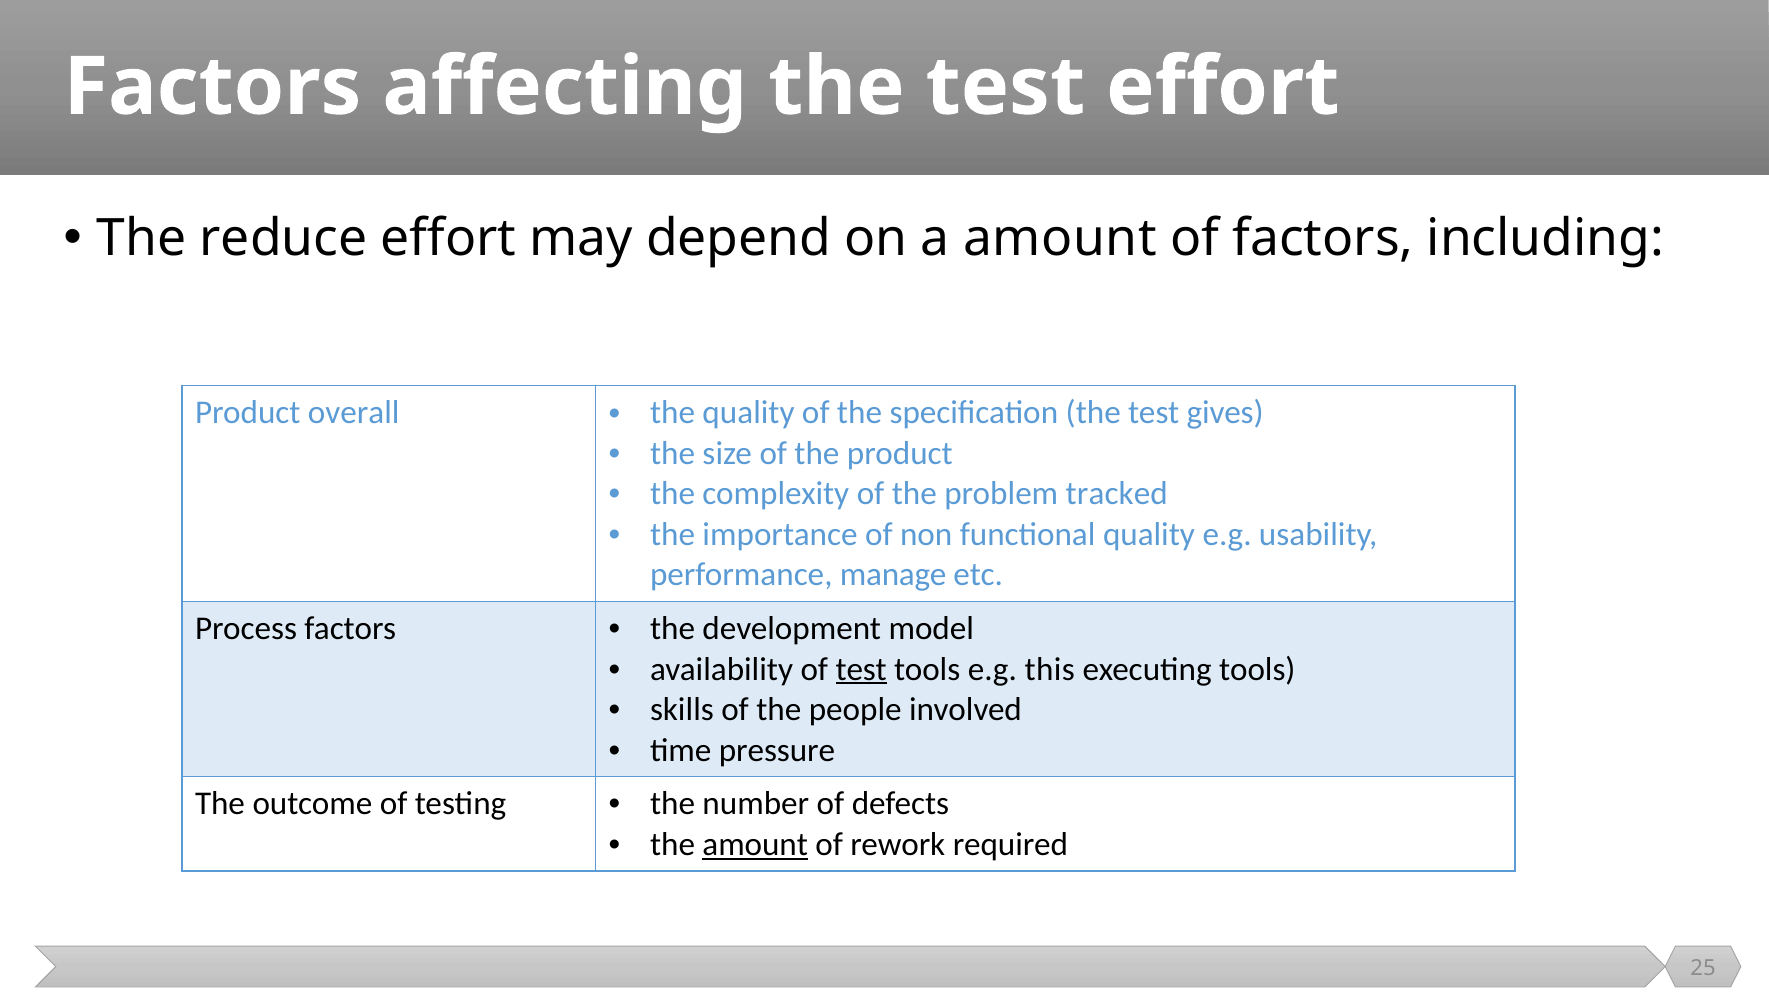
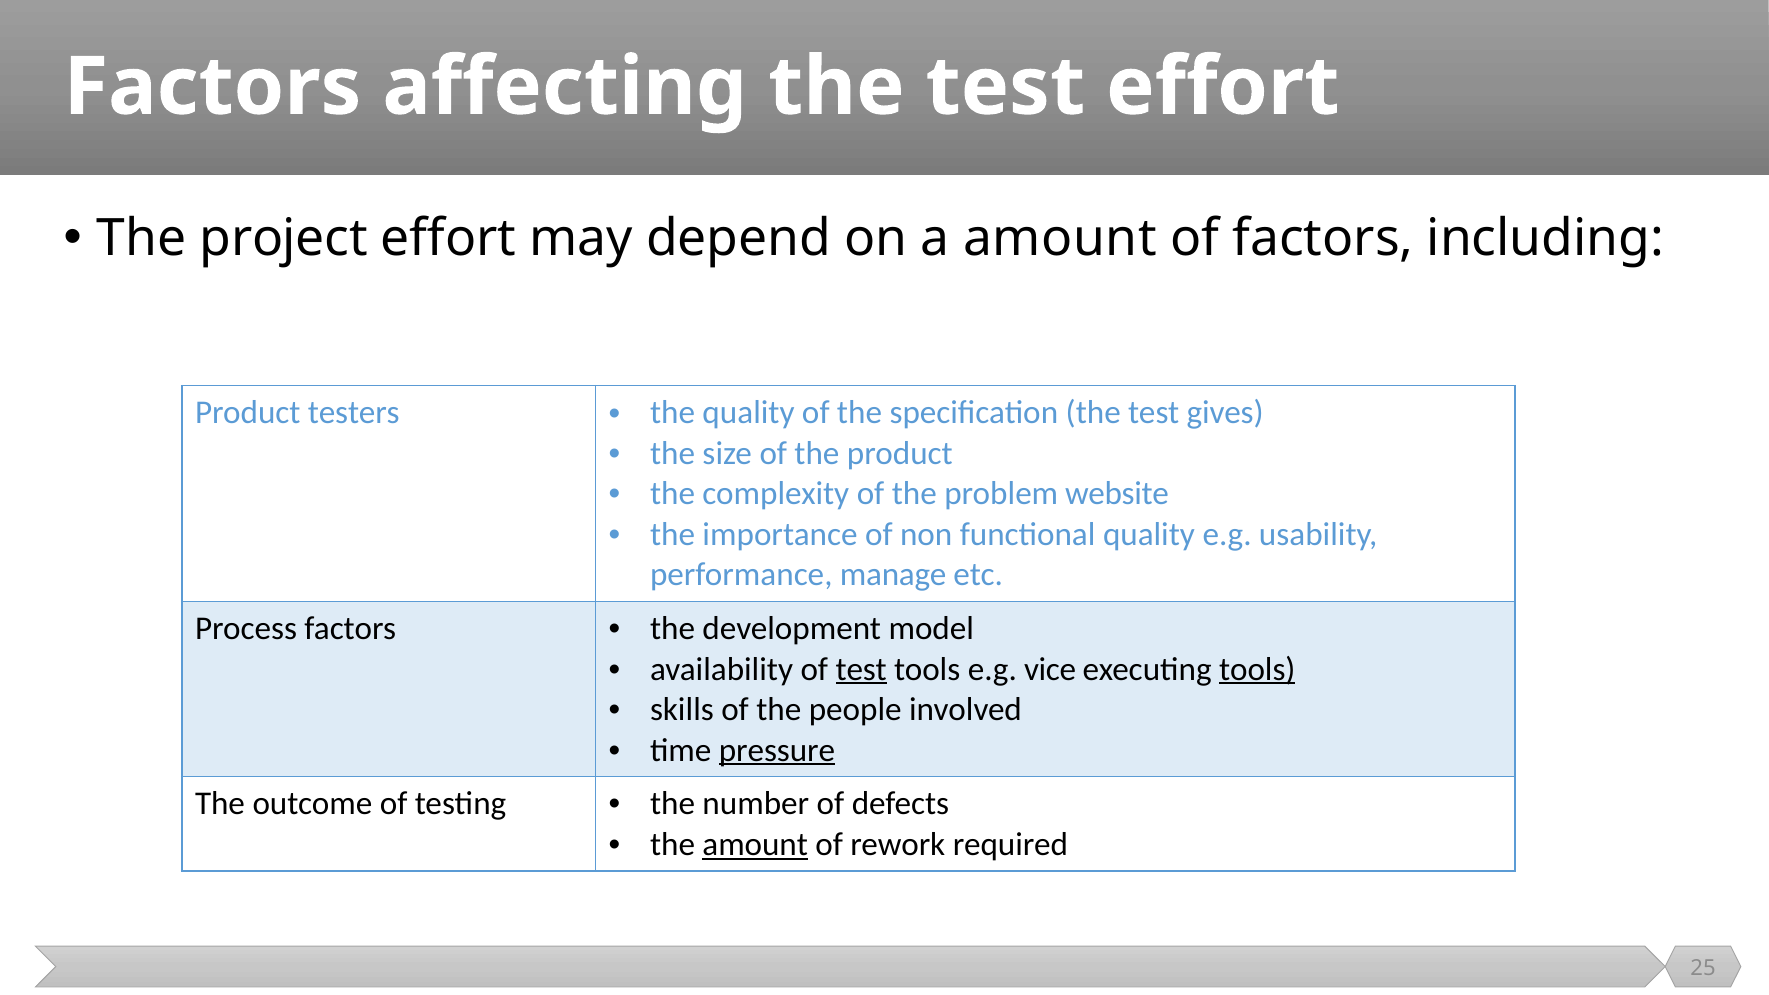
reduce: reduce -> project
overall: overall -> testers
tracked: tracked -> website
this: this -> vice
tools at (1257, 669) underline: none -> present
pressure underline: none -> present
